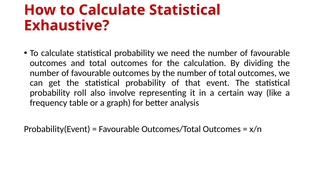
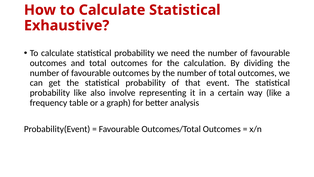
probability roll: roll -> like
